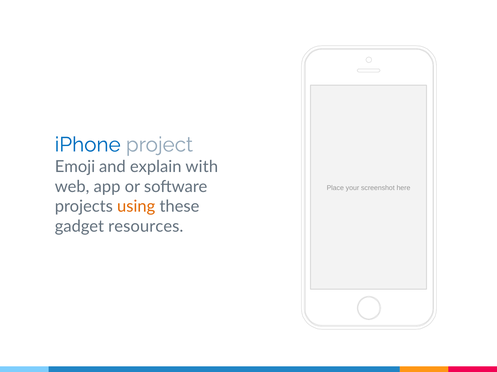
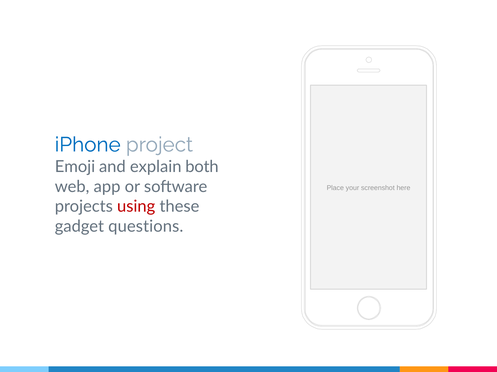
with: with -> both
using colour: orange -> red
resources: resources -> questions
